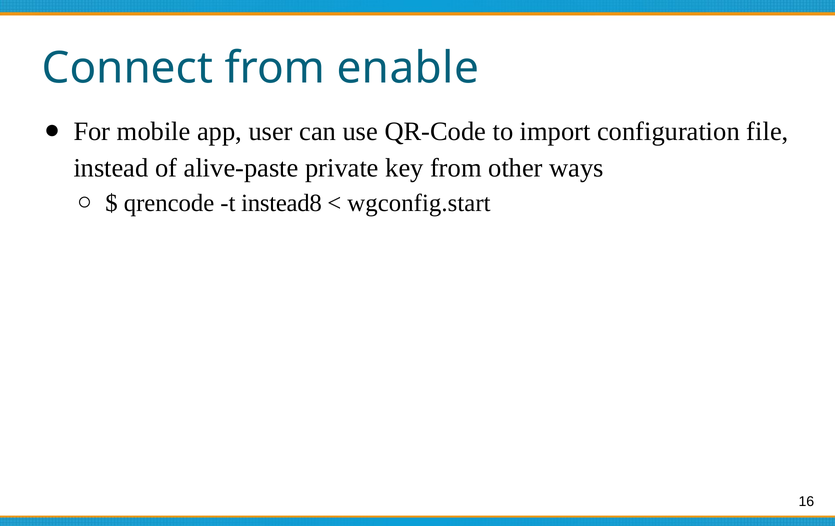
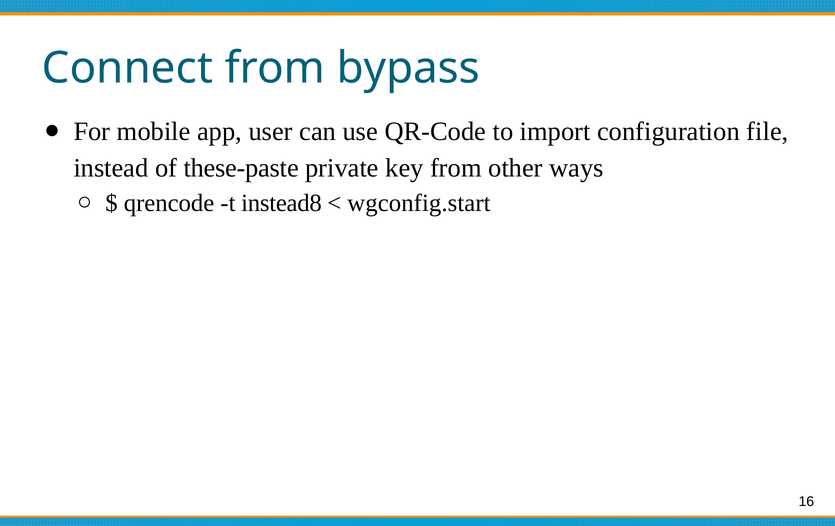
enable: enable -> bypass
alive-paste: alive-paste -> these-paste
